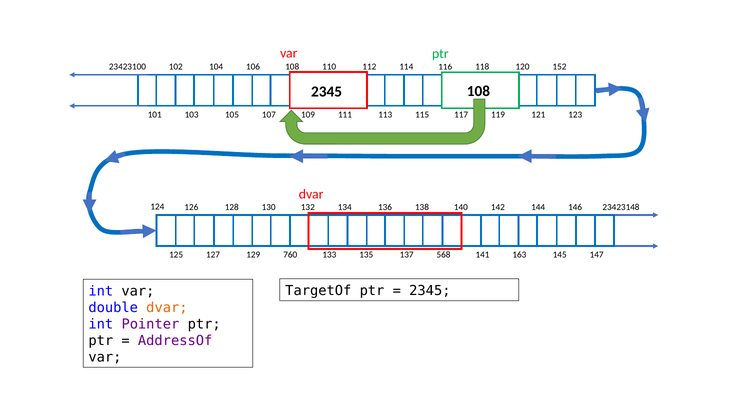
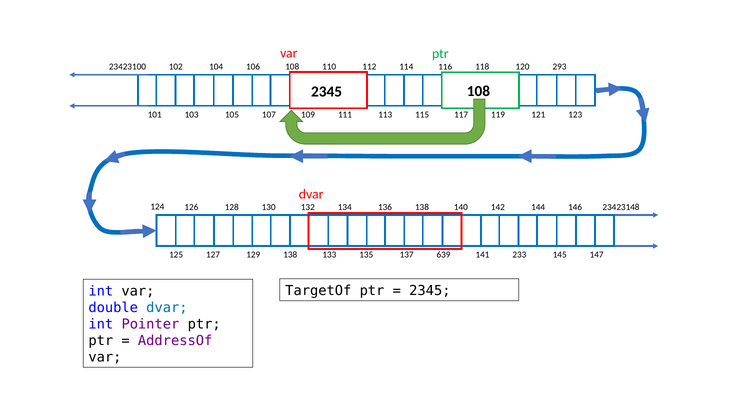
152: 152 -> 293
129 760: 760 -> 138
568: 568 -> 639
163: 163 -> 233
dvar at (167, 308) colour: orange -> blue
